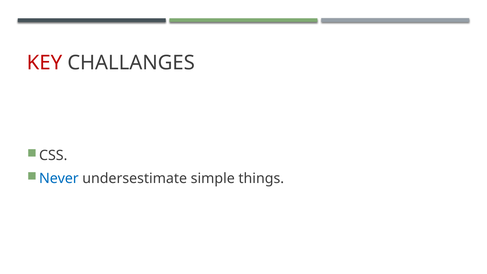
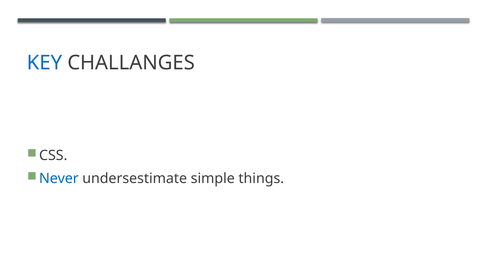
KEY colour: red -> blue
